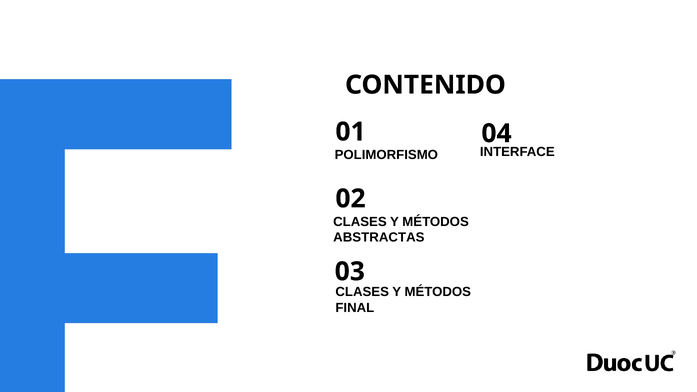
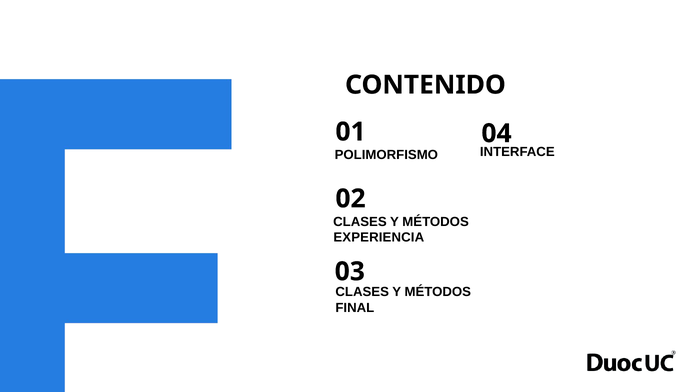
ABSTRACTAS: ABSTRACTAS -> EXPERIENCIA
